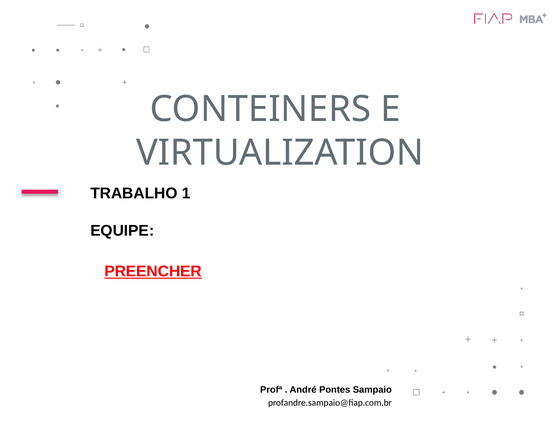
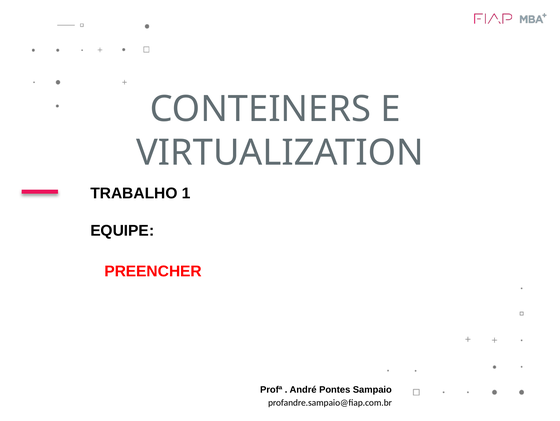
PREENCHER underline: present -> none
